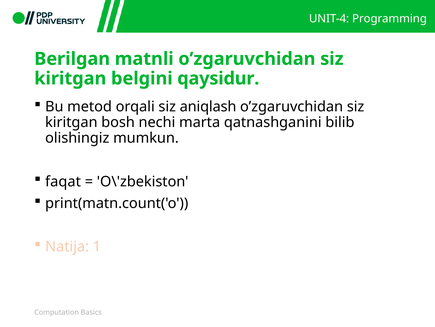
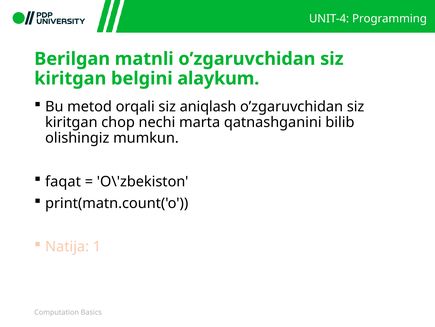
qaysidur: qaysidur -> alaykum
bosh: bosh -> chop
